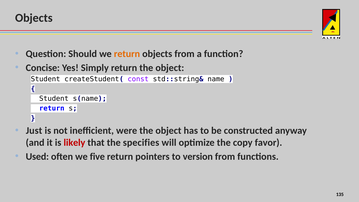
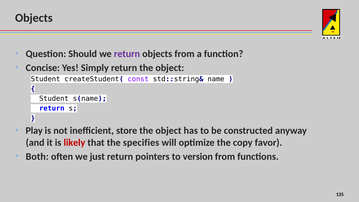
return at (127, 54) colour: orange -> purple
Just: Just -> Play
were: were -> store
Used: Used -> Both
five: five -> just
